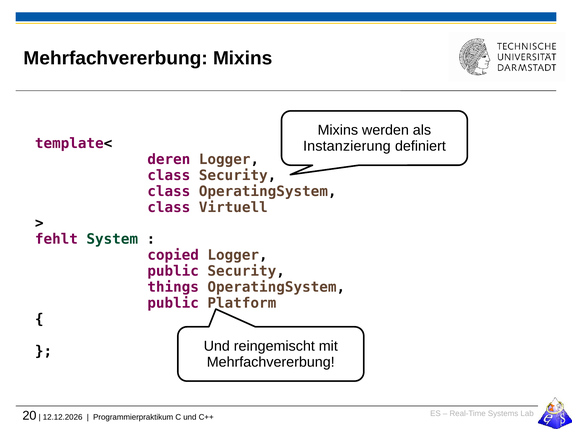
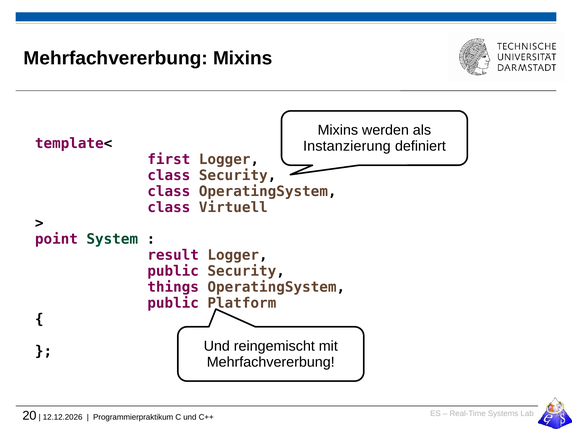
deren: deren -> first
fehlt: fehlt -> point
copied: copied -> result
